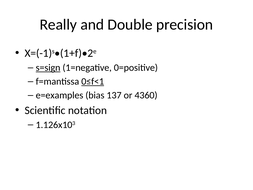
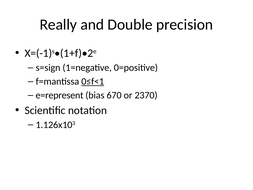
s=sign underline: present -> none
e=examples: e=examples -> e=represent
137: 137 -> 670
4360: 4360 -> 2370
